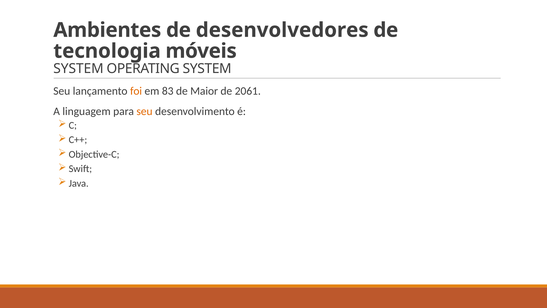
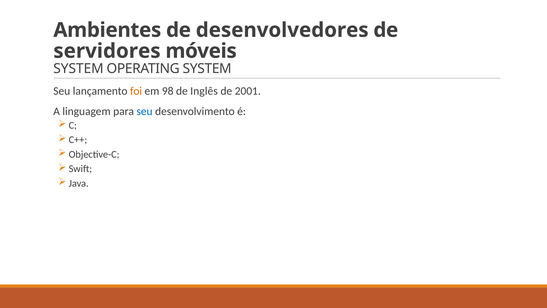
tecnologia: tecnologia -> servidores
83: 83 -> 98
Maior: Maior -> Inglês
2061: 2061 -> 2001
seu at (144, 111) colour: orange -> blue
